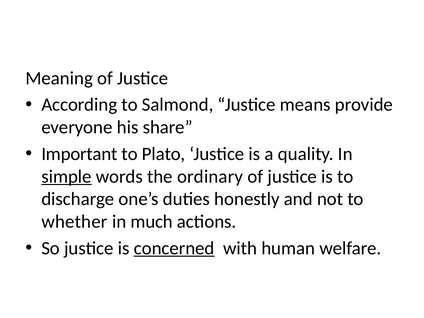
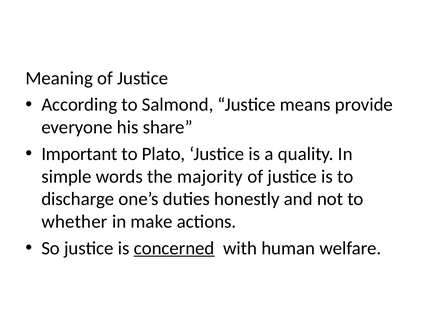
simple underline: present -> none
ordinary: ordinary -> majority
much: much -> make
